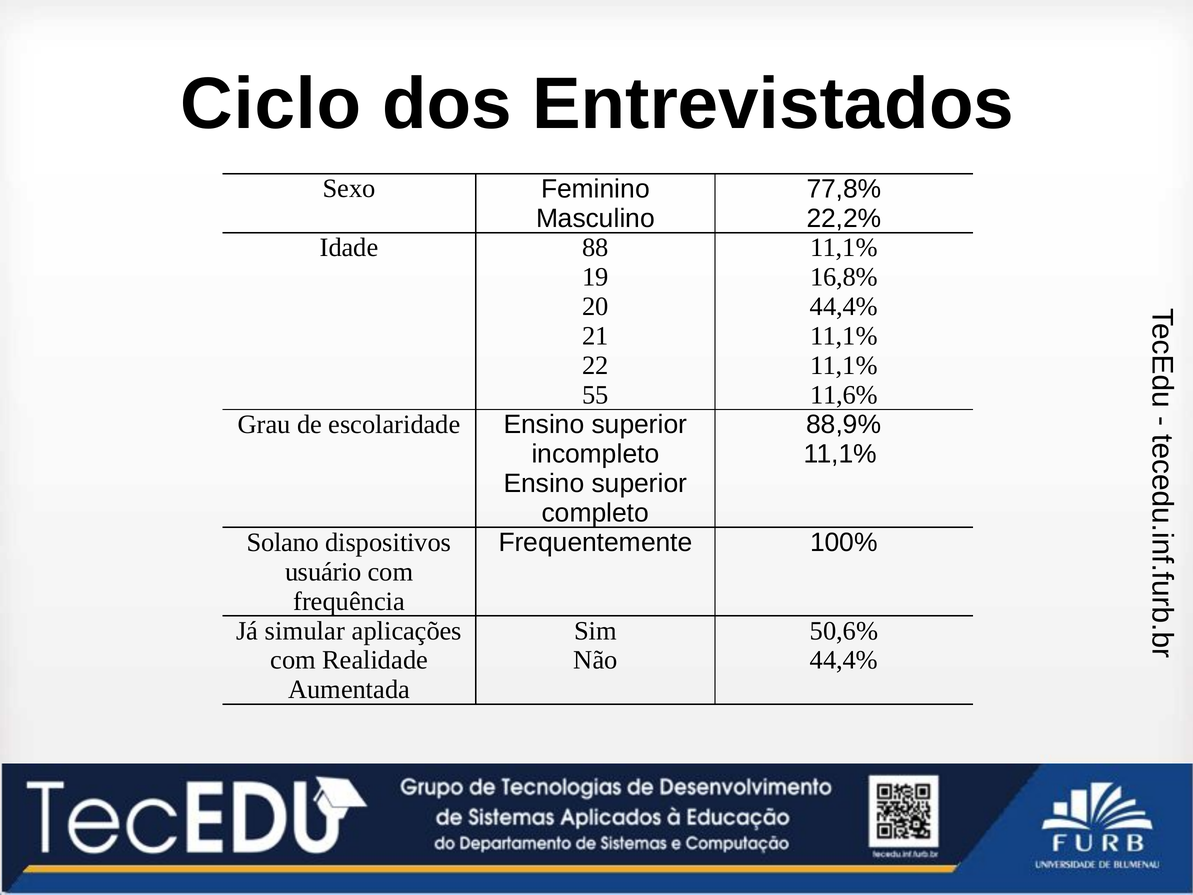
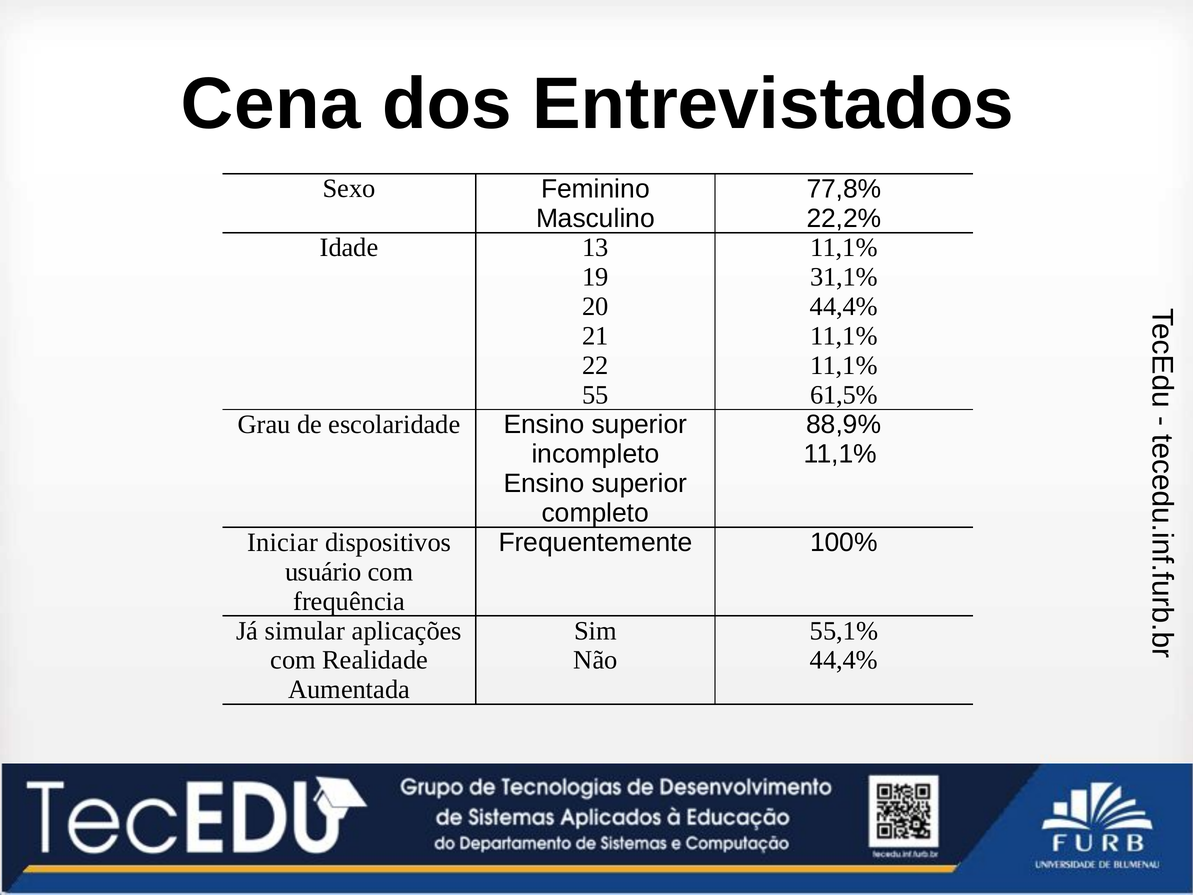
Ciclo: Ciclo -> Cena
88: 88 -> 13
16,8%: 16,8% -> 31,1%
11,6%: 11,6% -> 61,5%
Solano: Solano -> Iniciar
50,6%: 50,6% -> 55,1%
